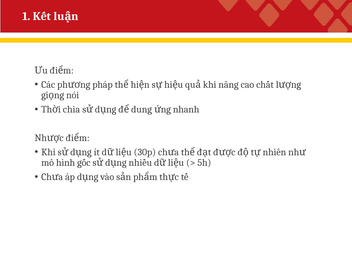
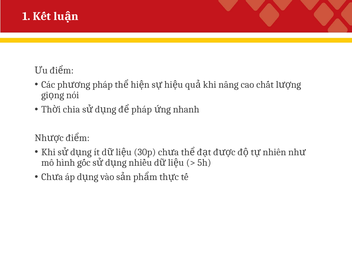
dung at (142, 109): dung -> pháp
